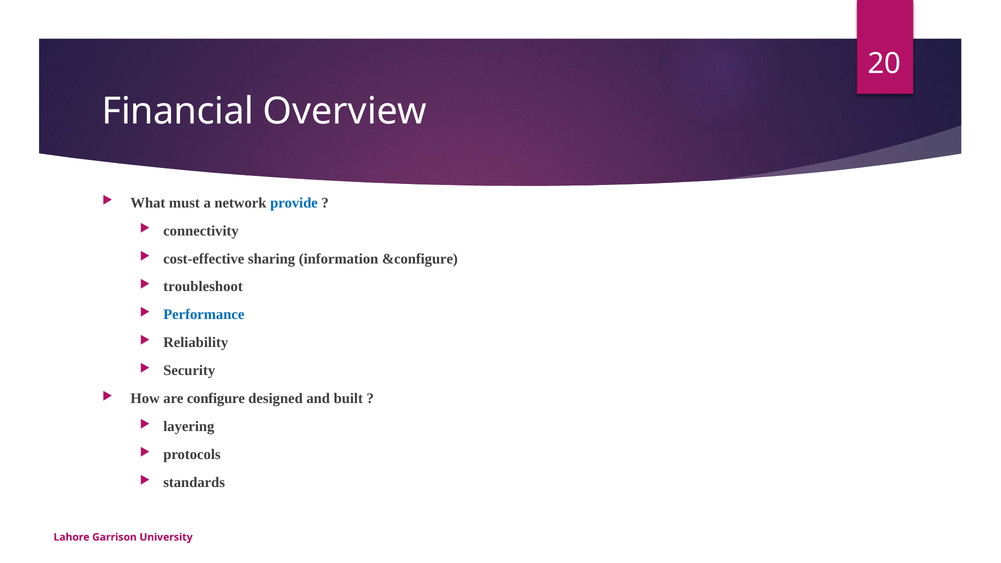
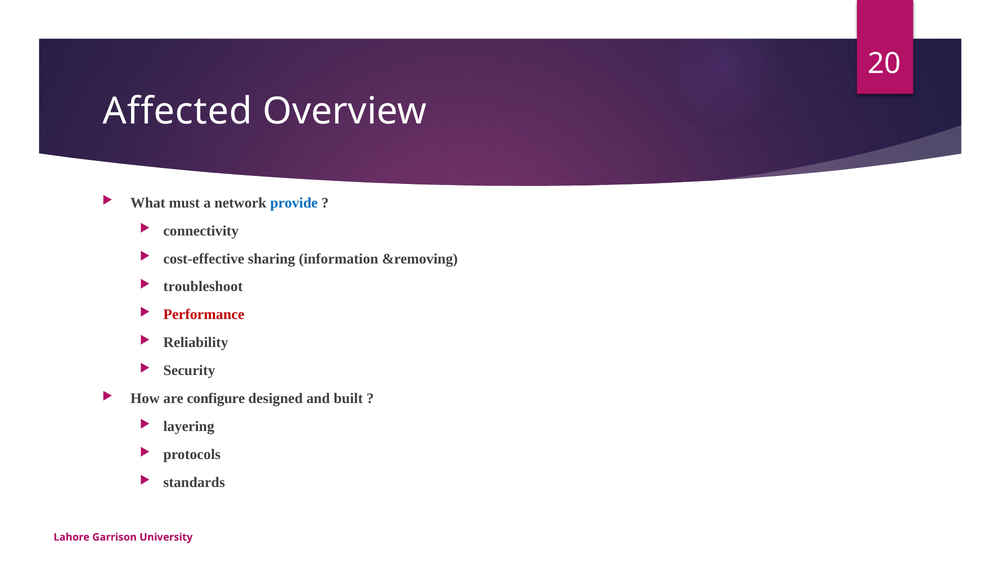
Financial: Financial -> Affected
&configure: &configure -> &removing
Performance colour: blue -> red
